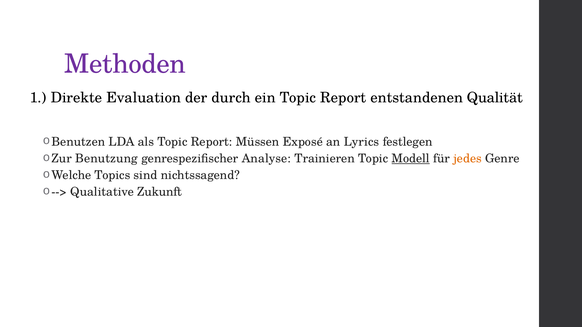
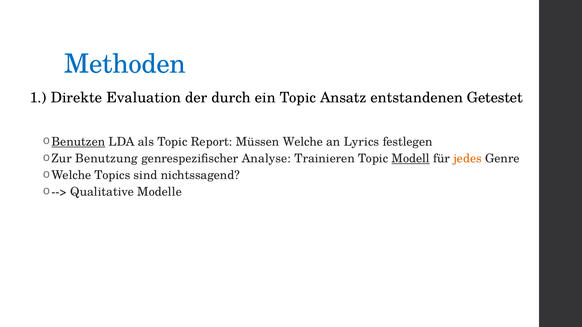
Methoden colour: purple -> blue
ein Topic Report: Report -> Ansatz
Qualität: Qualität -> Getestet
Benutzen underline: none -> present
Müssen Exposé: Exposé -> Welche
Zukunft: Zukunft -> Modelle
